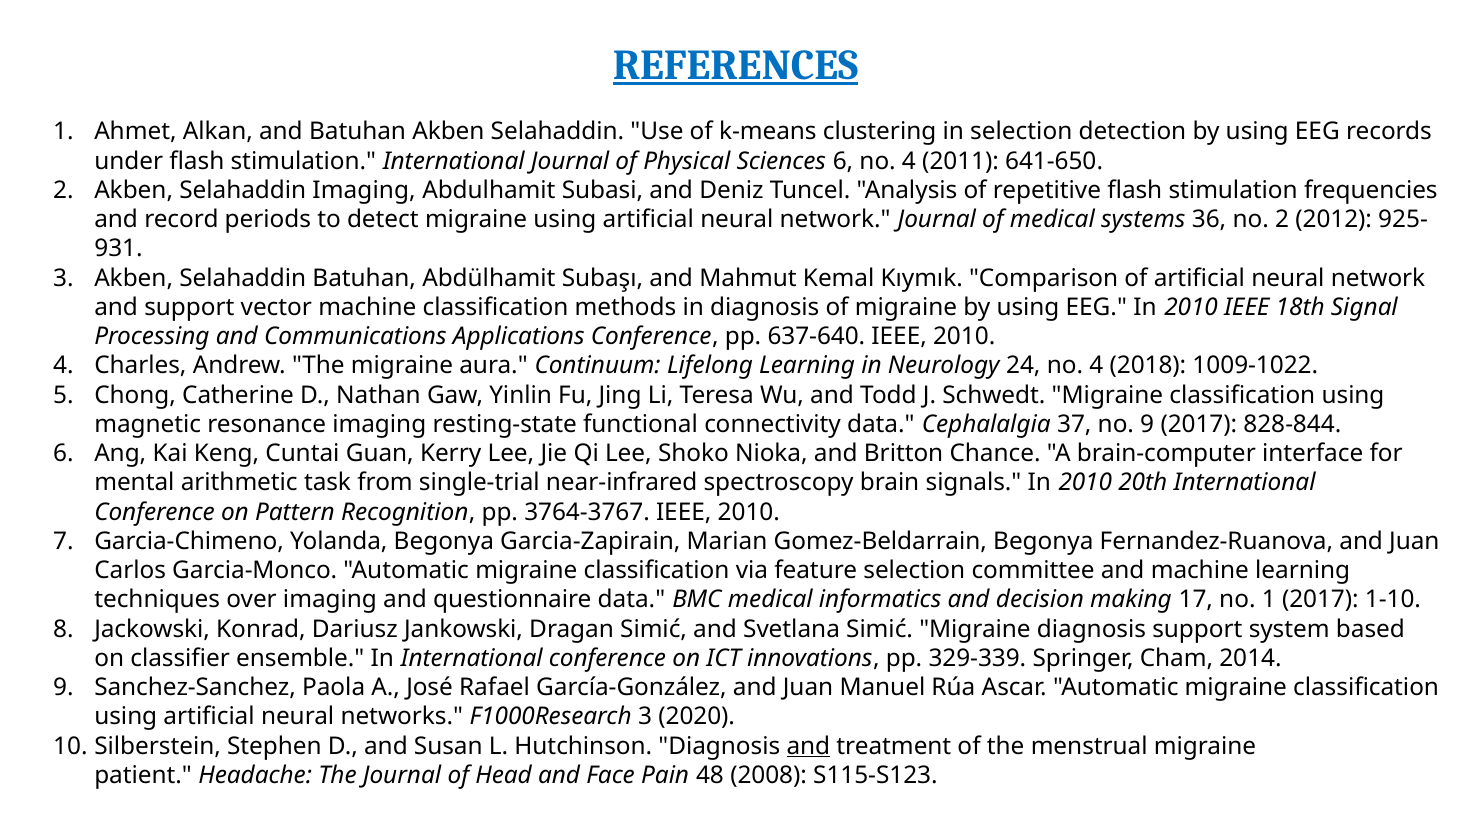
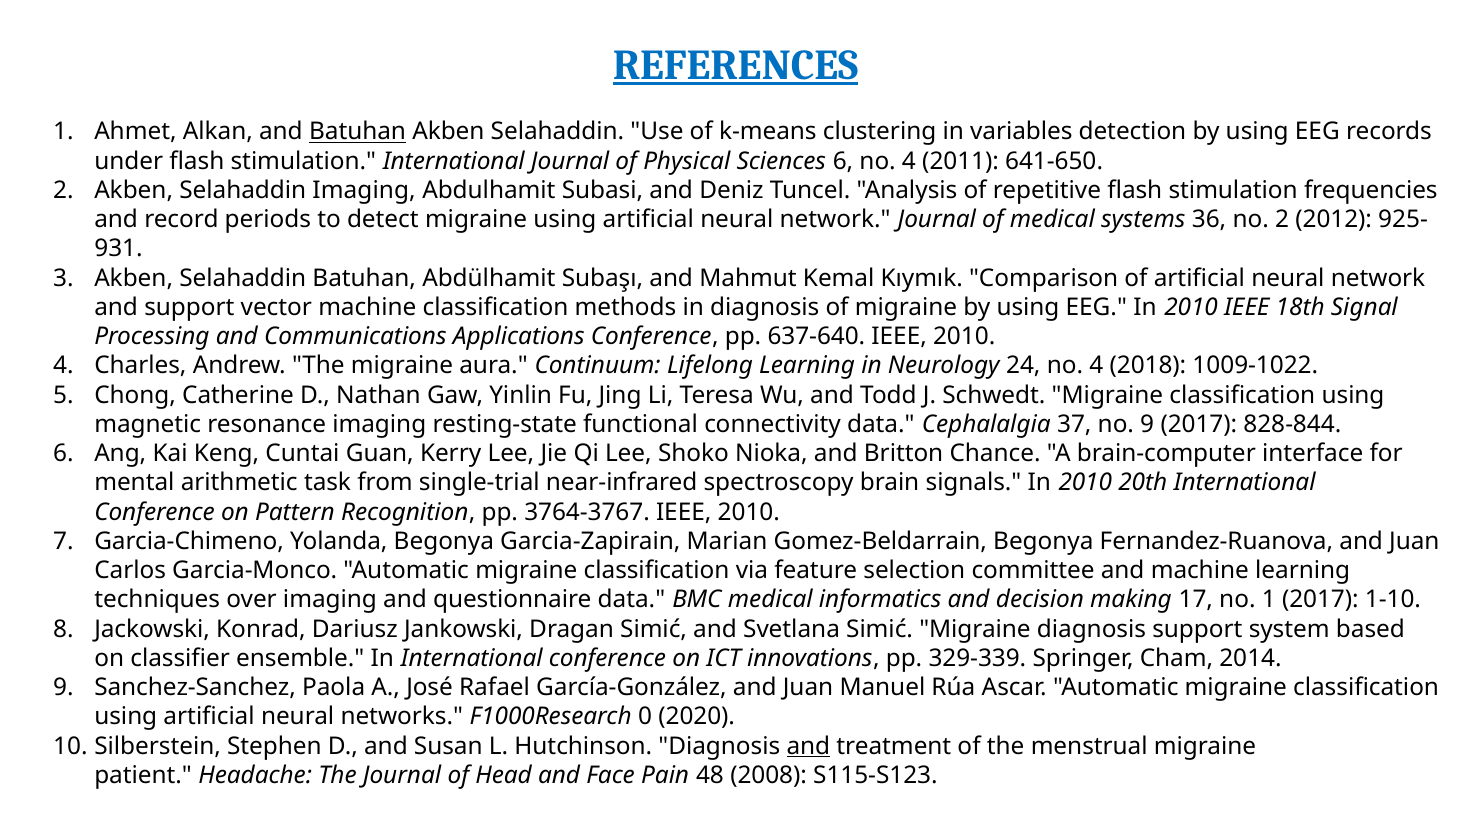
Batuhan at (358, 132) underline: none -> present
in selection: selection -> variables
F1000Research 3: 3 -> 0
